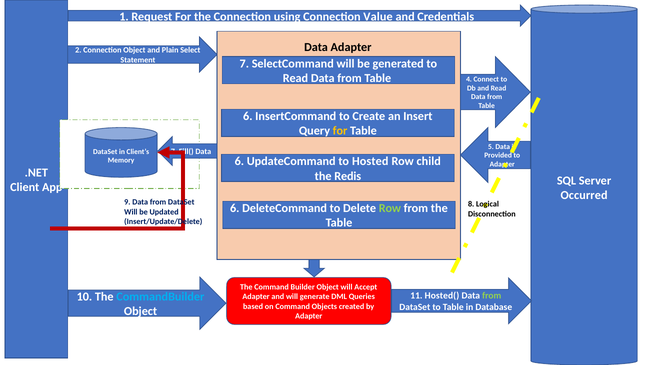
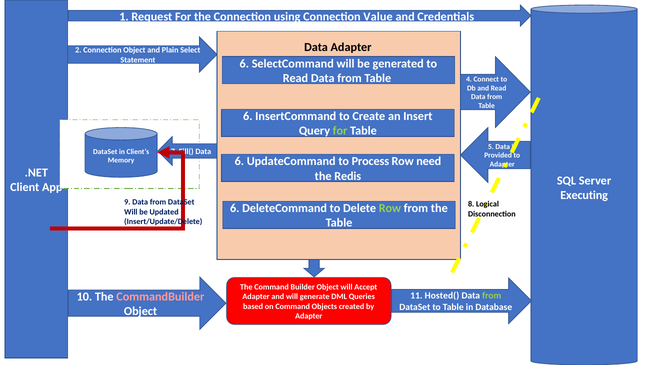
Statement 7: 7 -> 6
for at (340, 131) colour: yellow -> light green
Hosted: Hosted -> Process
child: child -> need
Occurred: Occurred -> Executing
CommandBuilder colour: light blue -> pink
